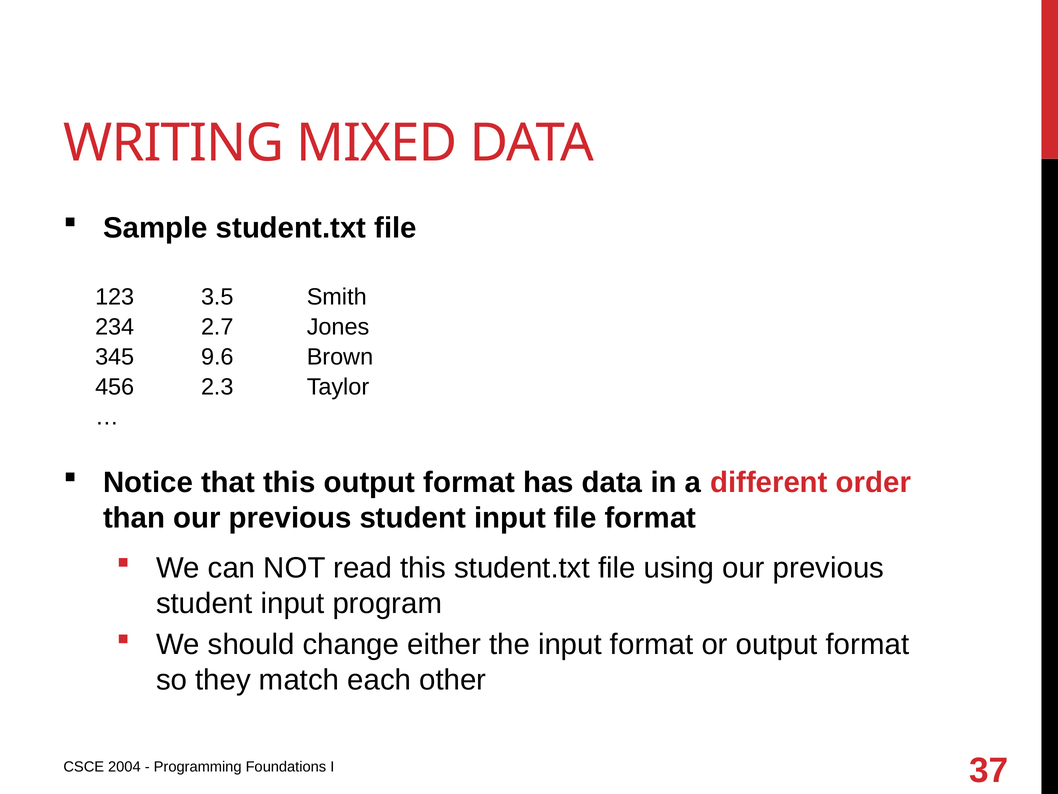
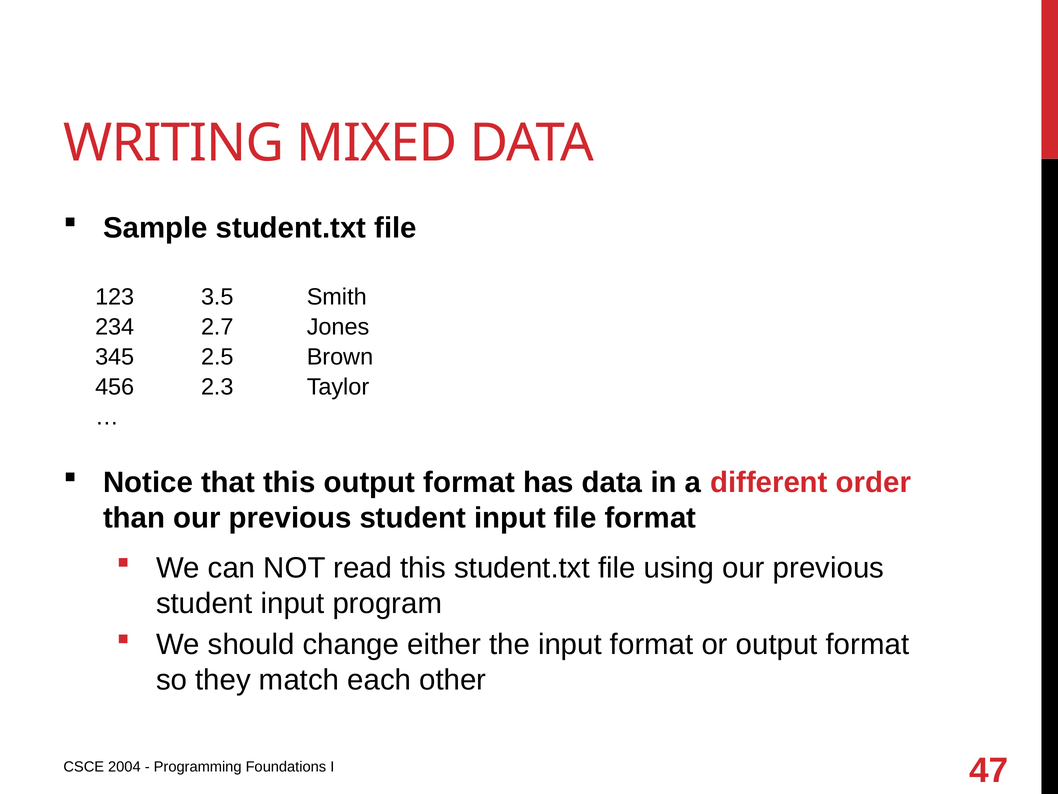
9.6: 9.6 -> 2.5
37: 37 -> 47
